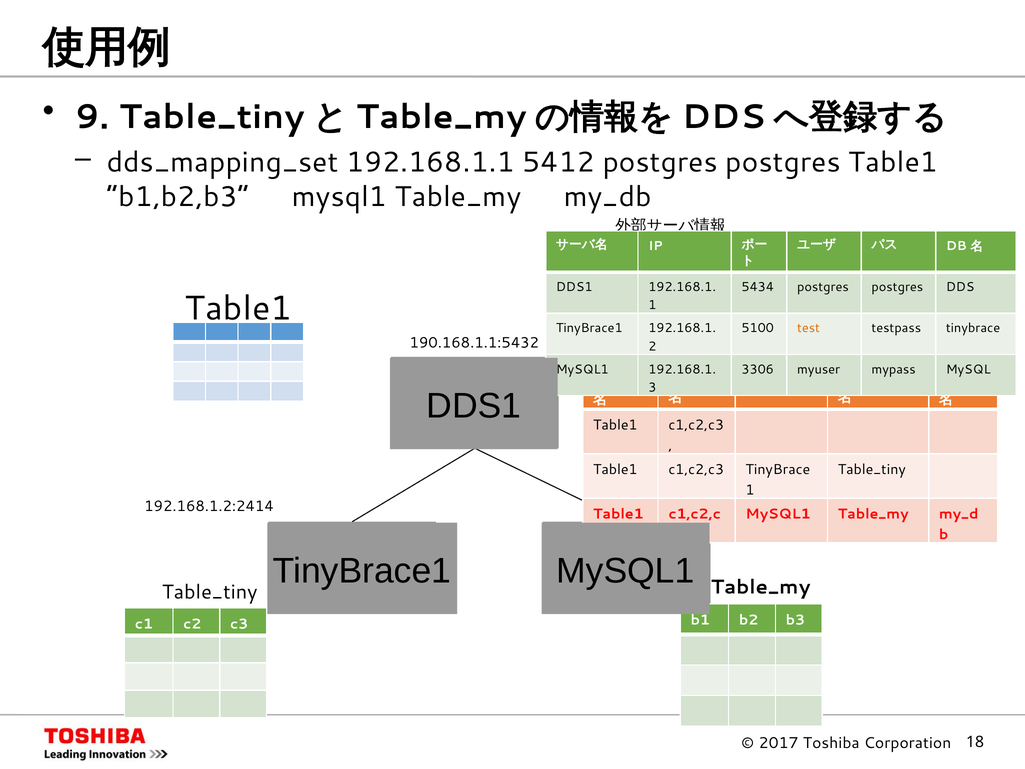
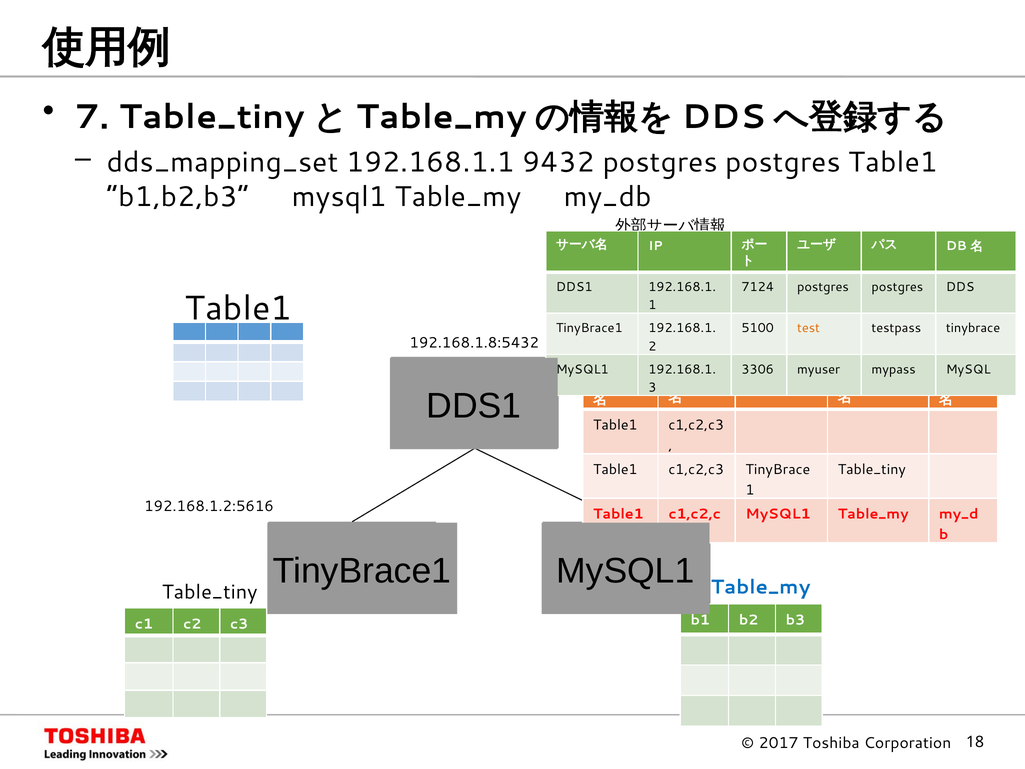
9: 9 -> 7
5412: 5412 -> 9432
5434: 5434 -> 7124
190.168.1.1:5432: 190.168.1.1:5432 -> 192.168.1.8:5432
192.168.1.2:2414: 192.168.1.2:2414 -> 192.168.1.2:5616
Table_my at (761, 587) colour: black -> blue
